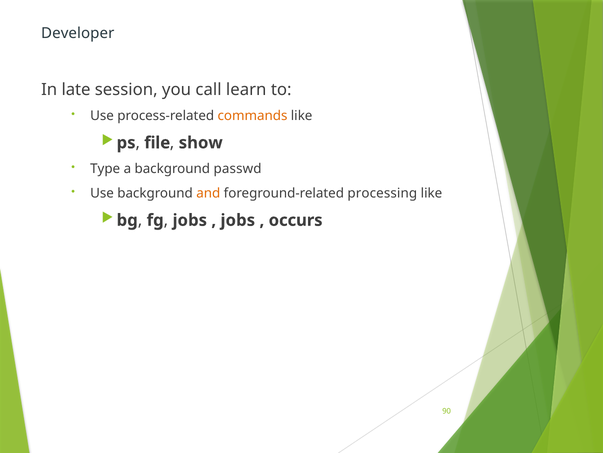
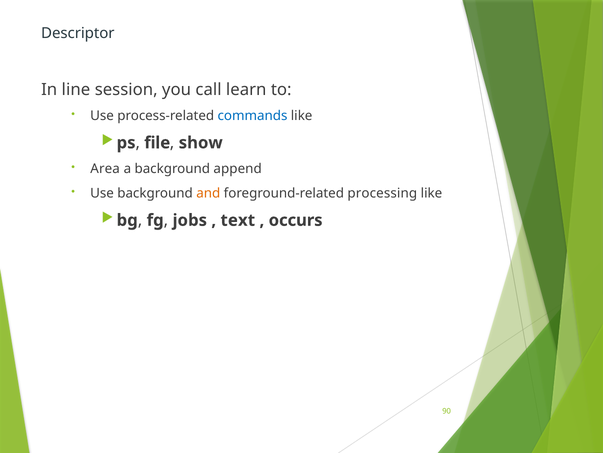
Developer: Developer -> Descriptor
late: late -> line
commands colour: orange -> blue
Type: Type -> Area
passwd: passwd -> append
jobs at (238, 220): jobs -> text
